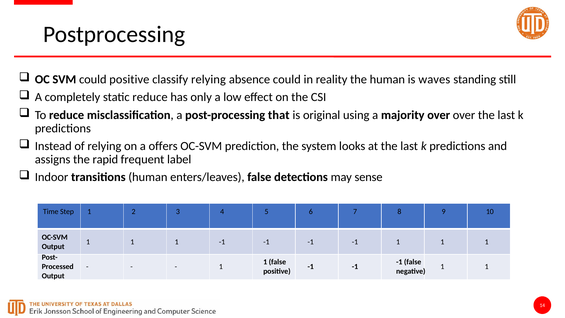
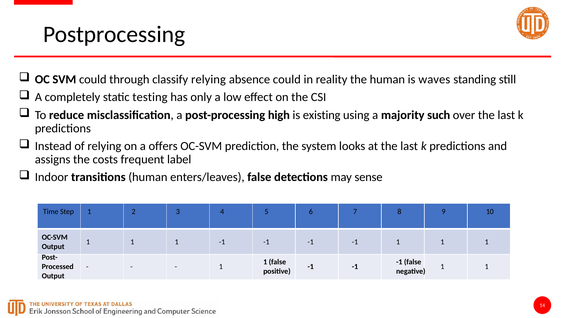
could positive: positive -> through
static reduce: reduce -> testing
that: that -> high
original: original -> existing
majority over: over -> such
rapid: rapid -> costs
